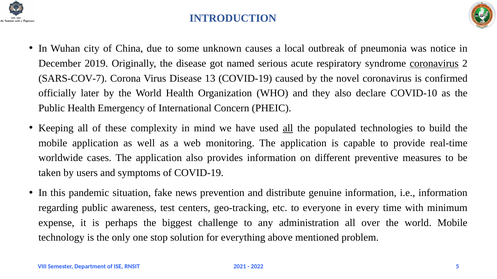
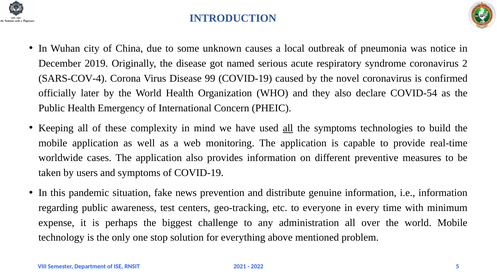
coronavirus at (434, 63) underline: present -> none
SARS-COV-7: SARS-COV-7 -> SARS-COV-4
13: 13 -> 99
COVID-10: COVID-10 -> COVID-54
the populated: populated -> symptoms
